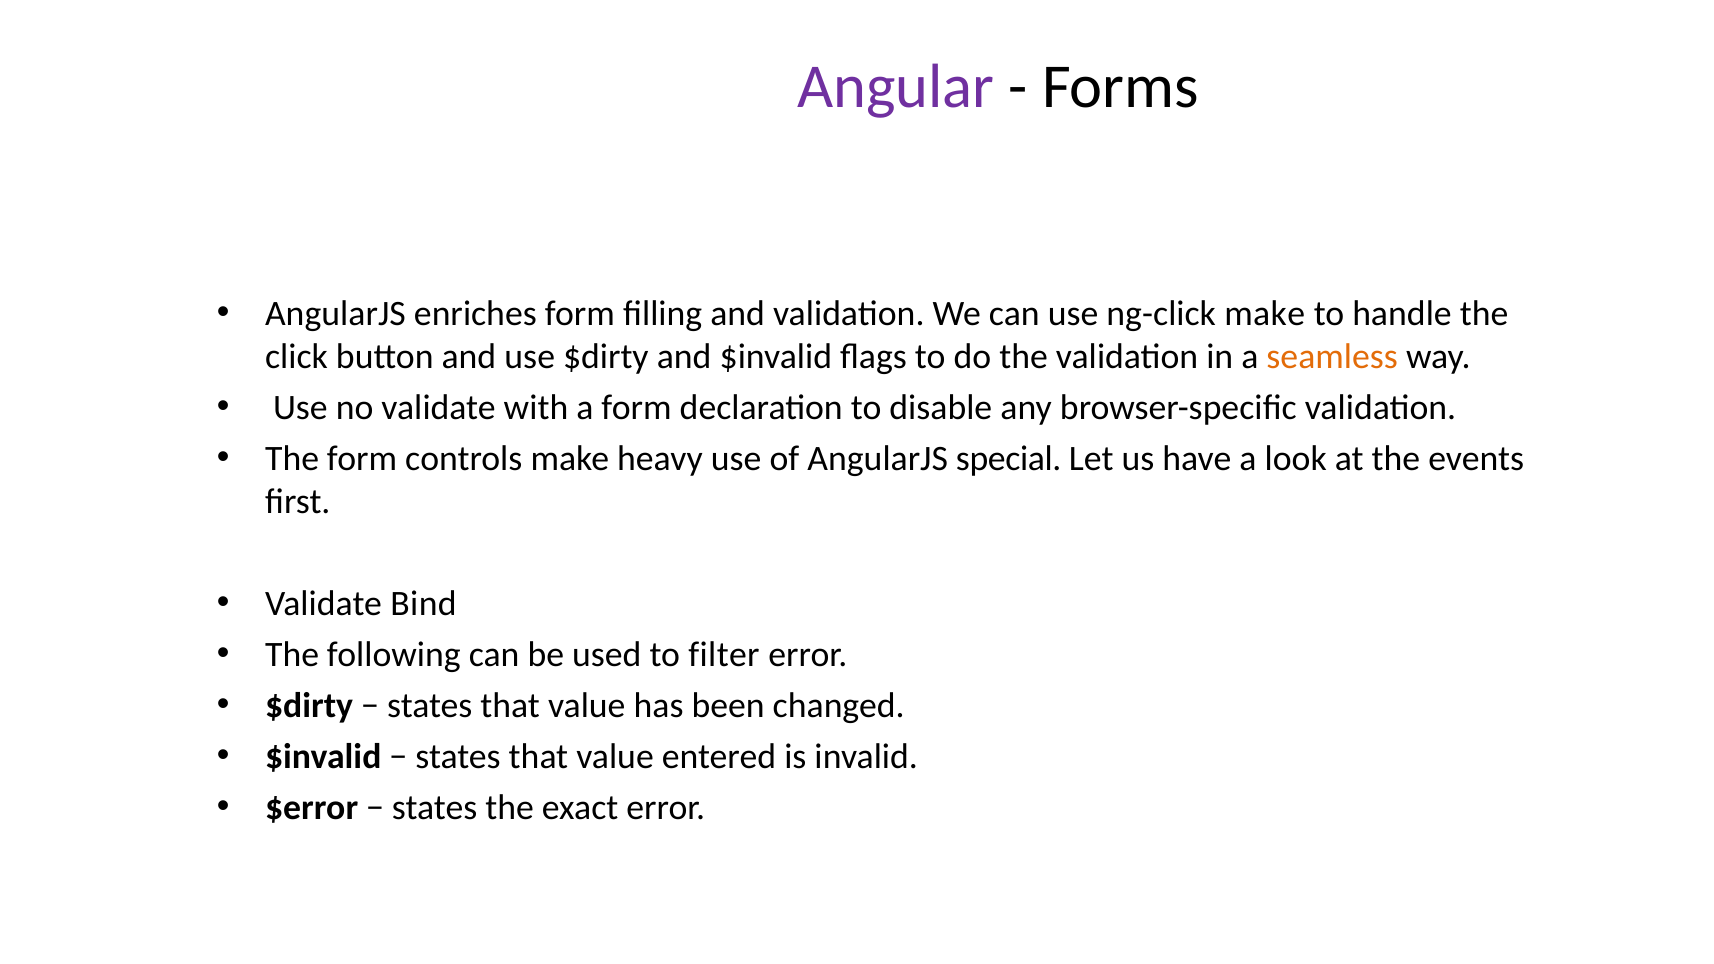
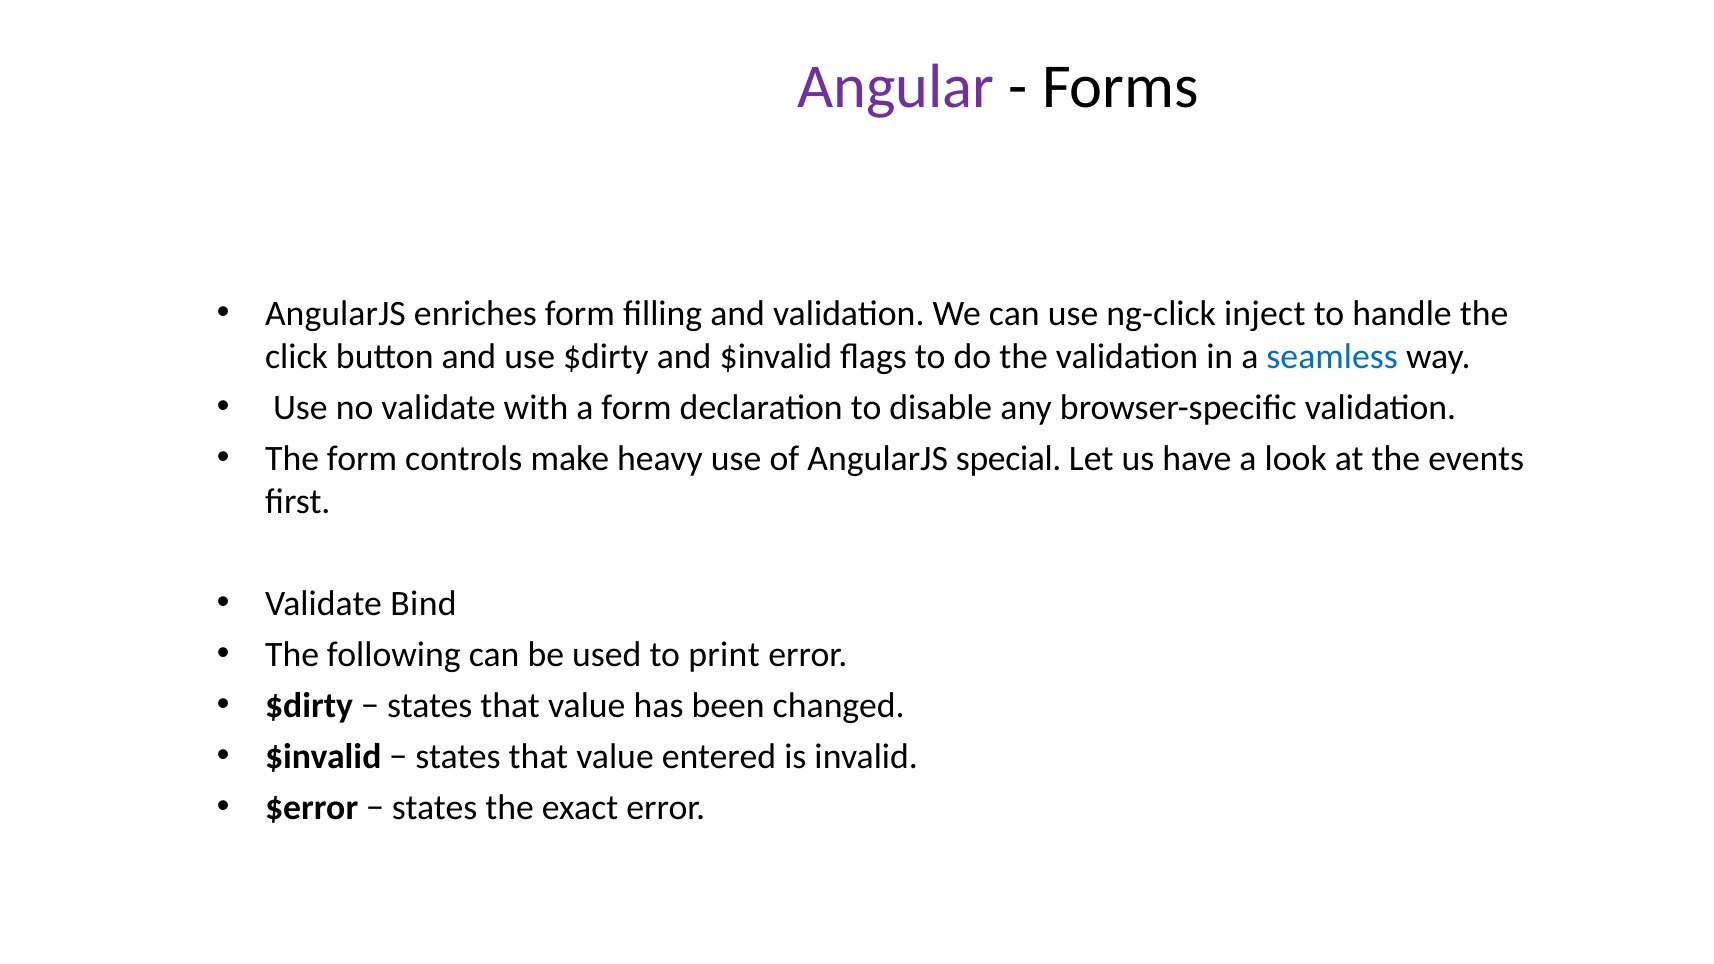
ng-click make: make -> inject
seamless colour: orange -> blue
filter: filter -> print
